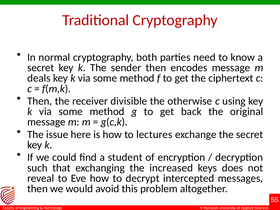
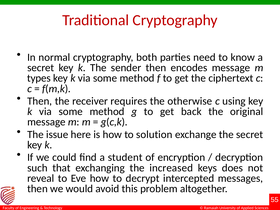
deals: deals -> types
divisible: divisible -> requires
lectures: lectures -> solution
